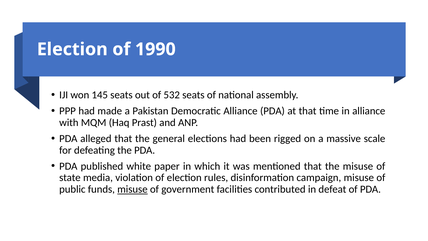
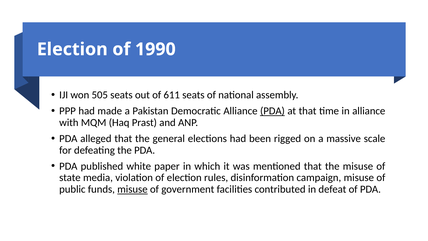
145: 145 -> 505
532: 532 -> 611
PDA at (272, 111) underline: none -> present
